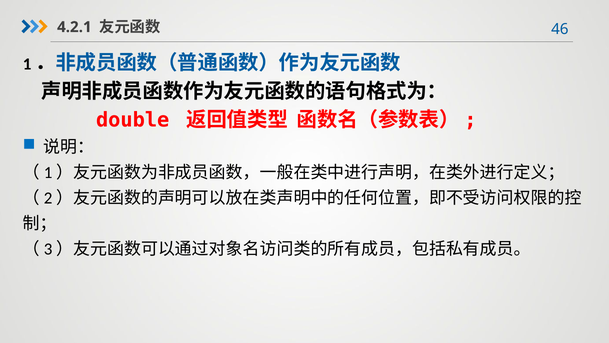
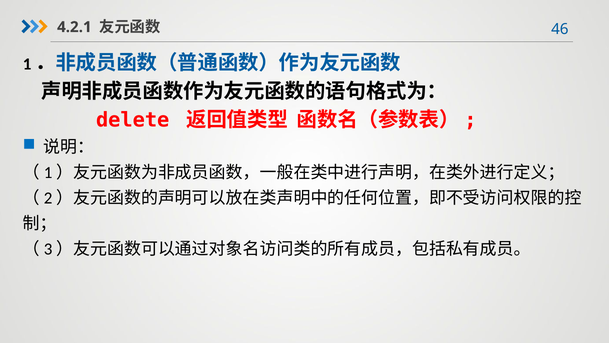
double: double -> delete
